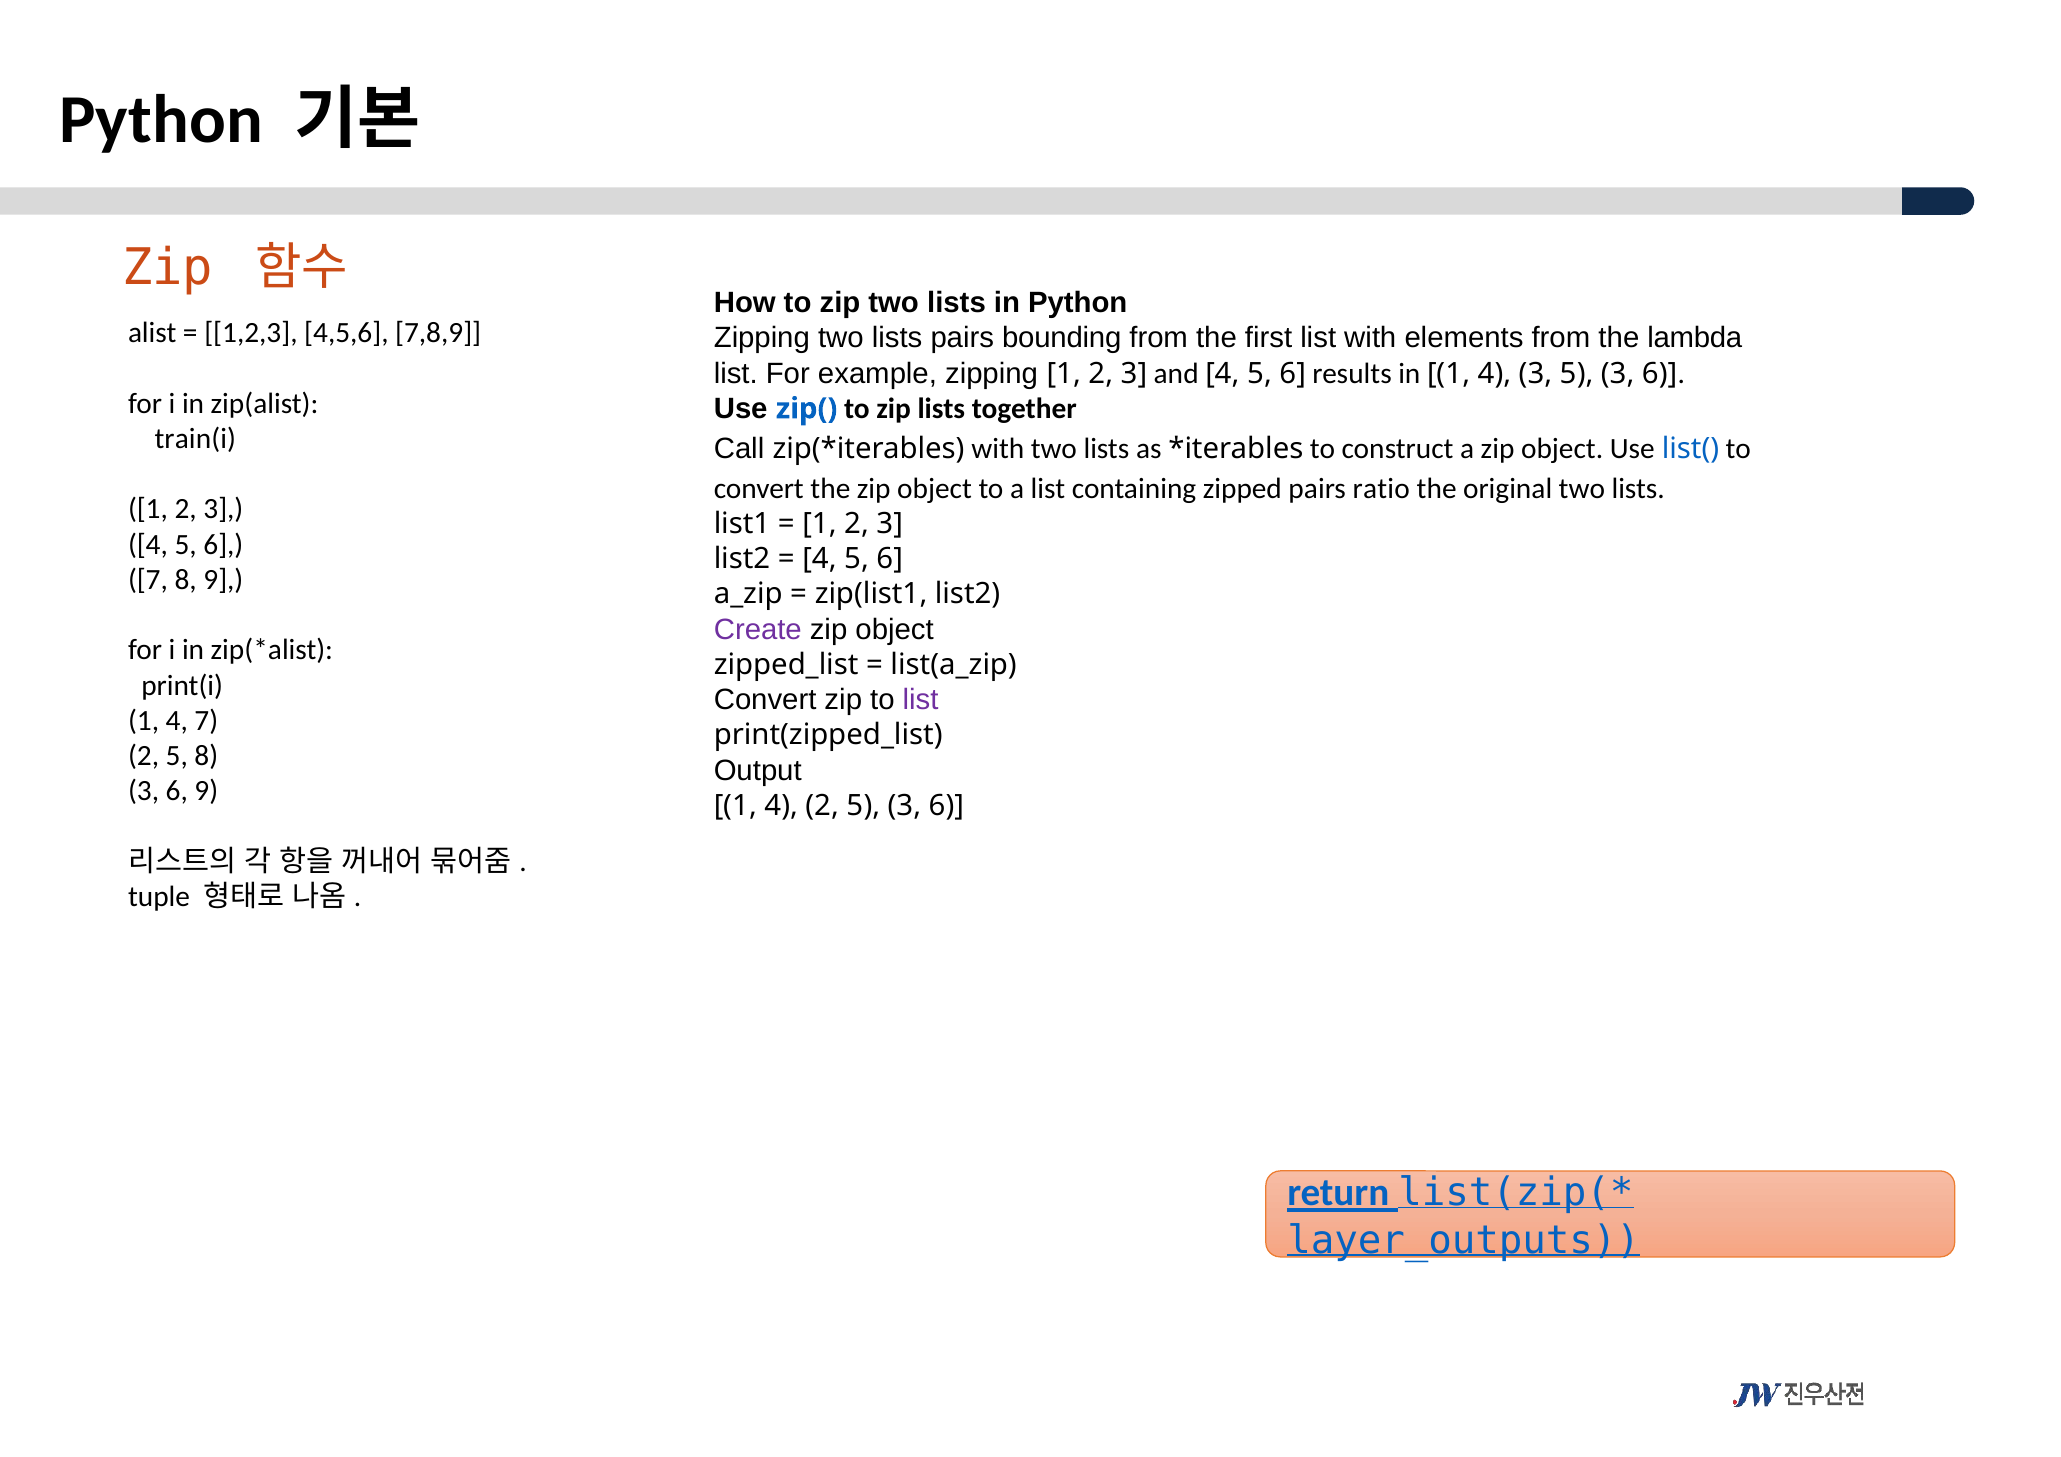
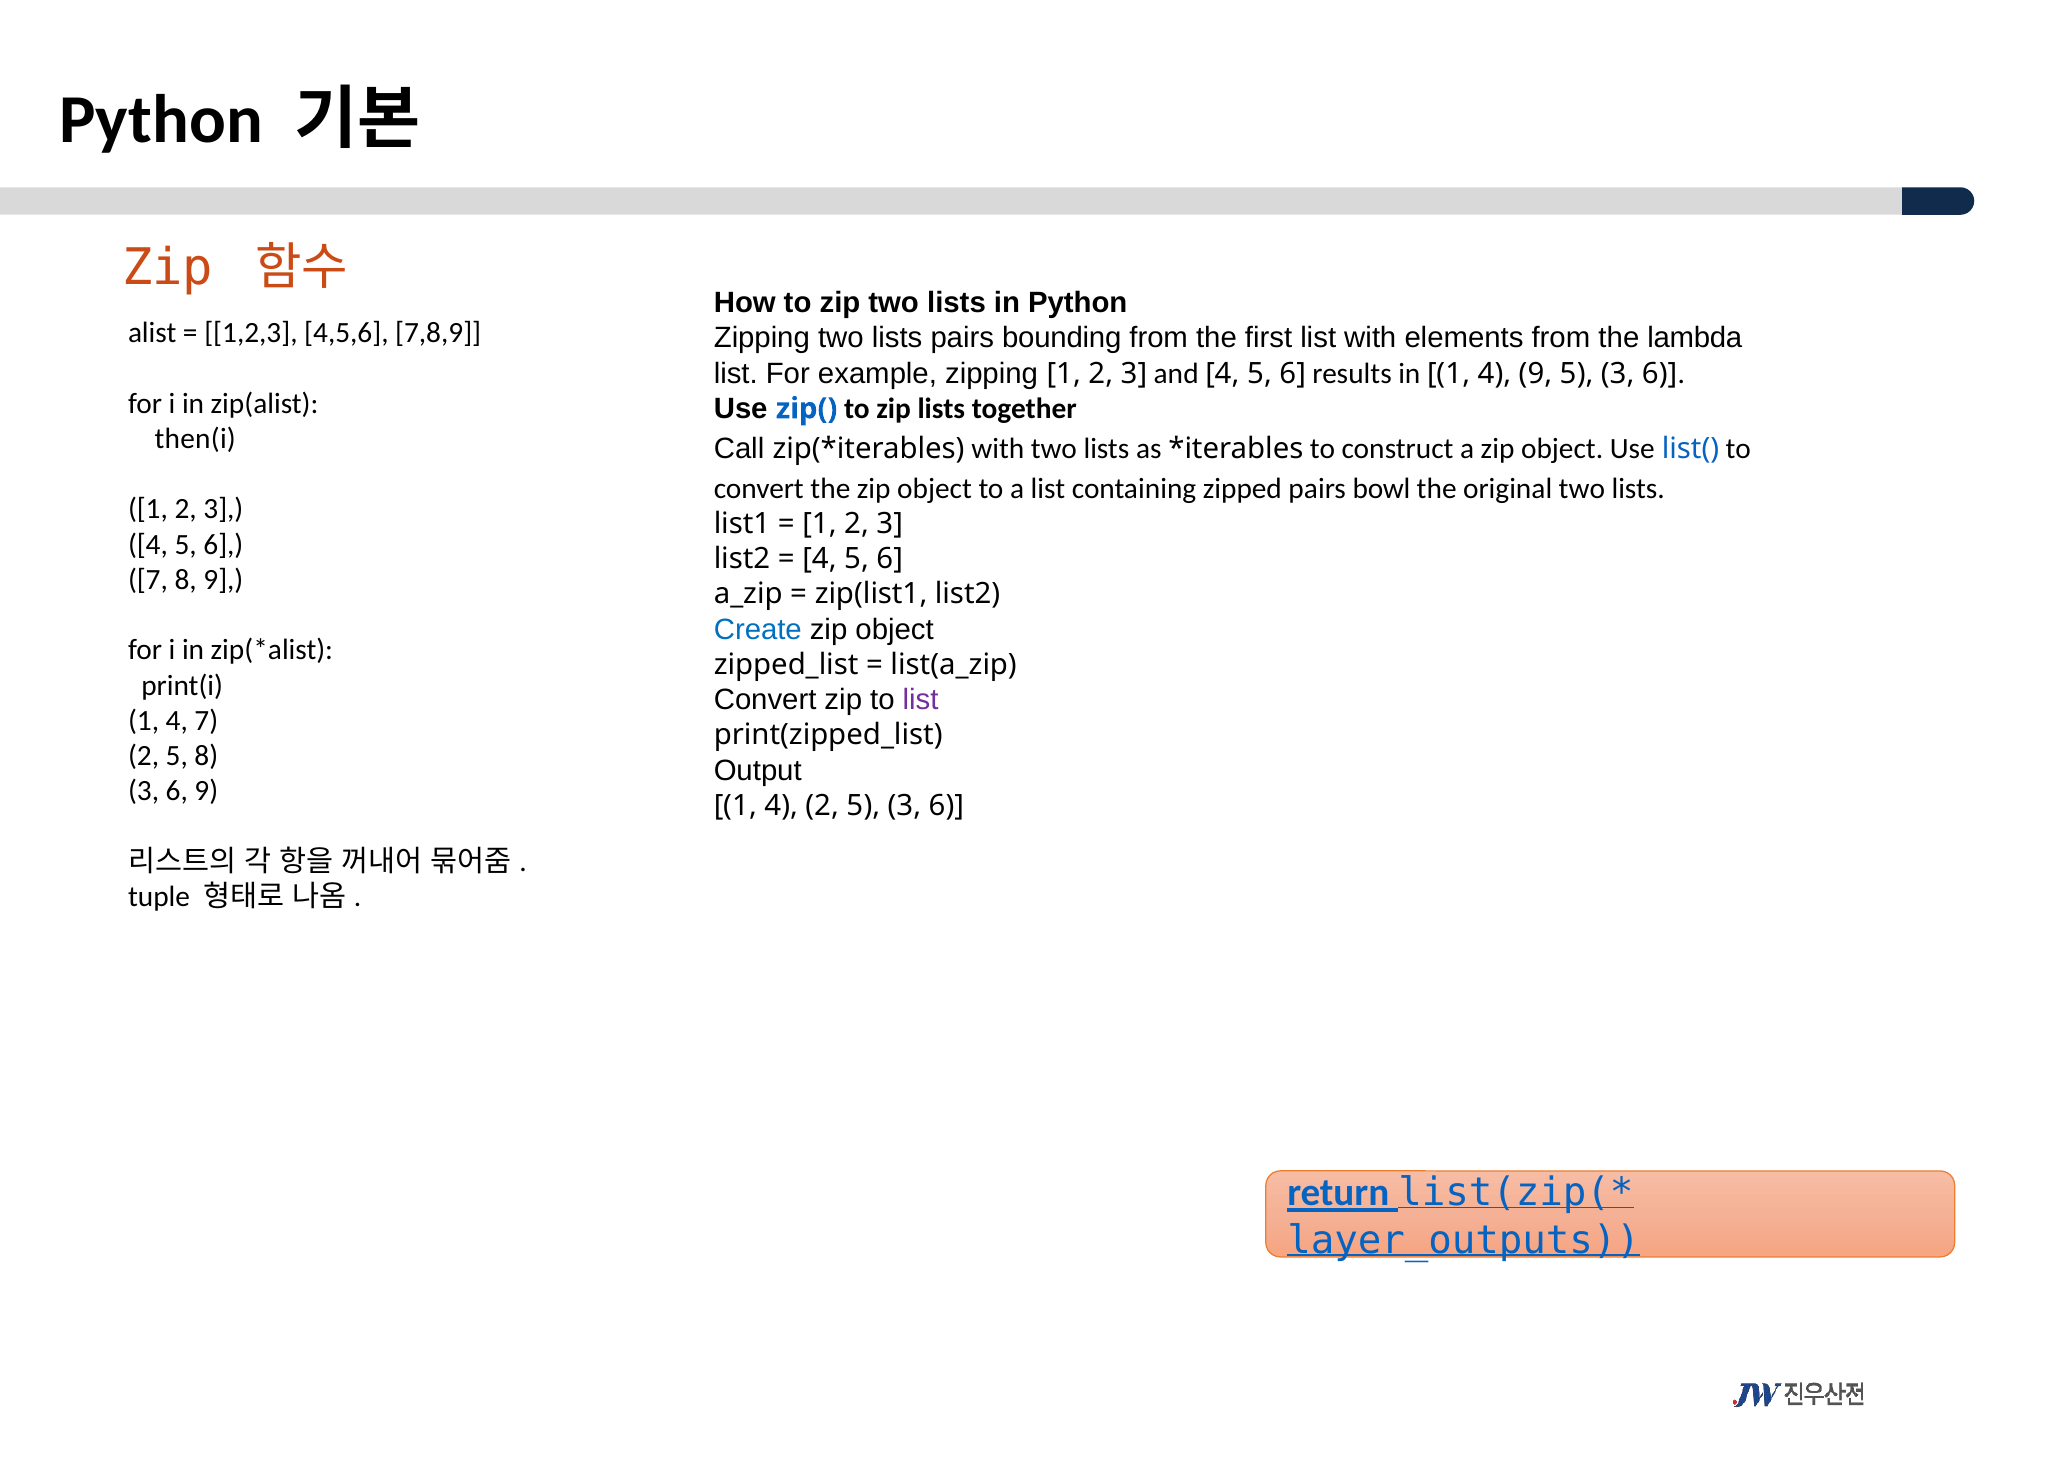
4 3: 3 -> 9
train(i: train(i -> then(i
ratio: ratio -> bowl
Create colour: purple -> blue
